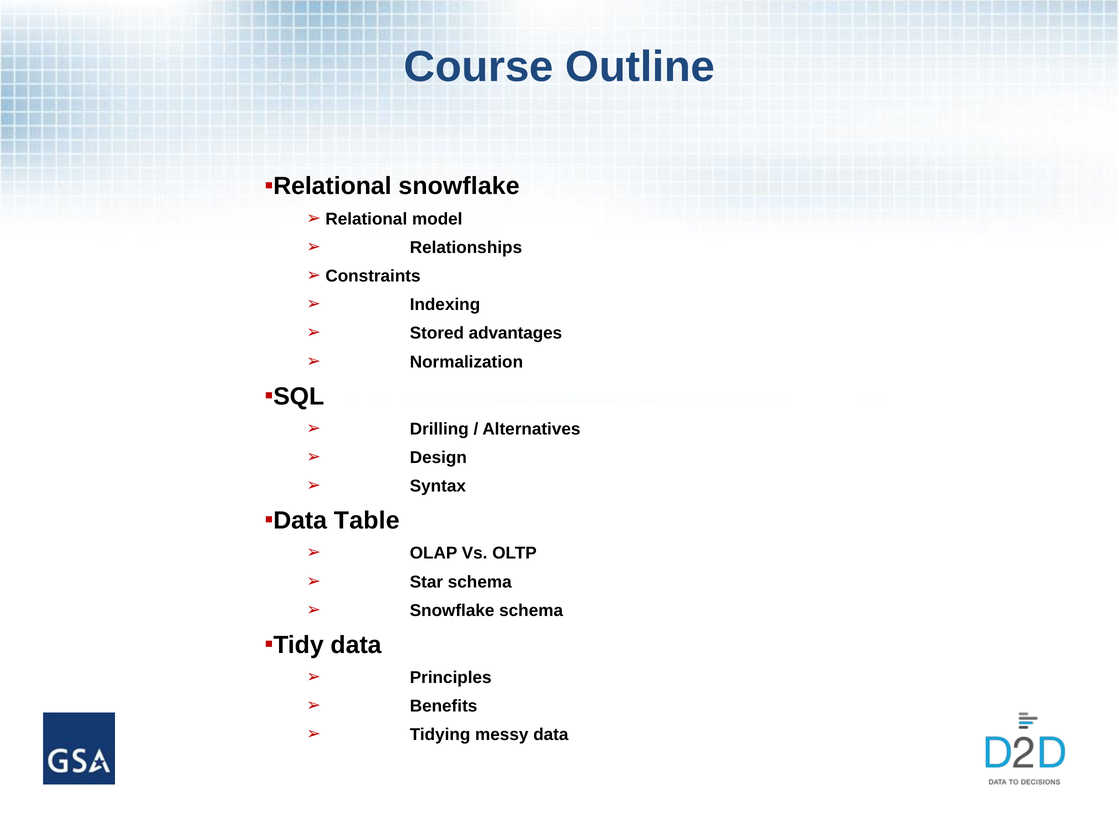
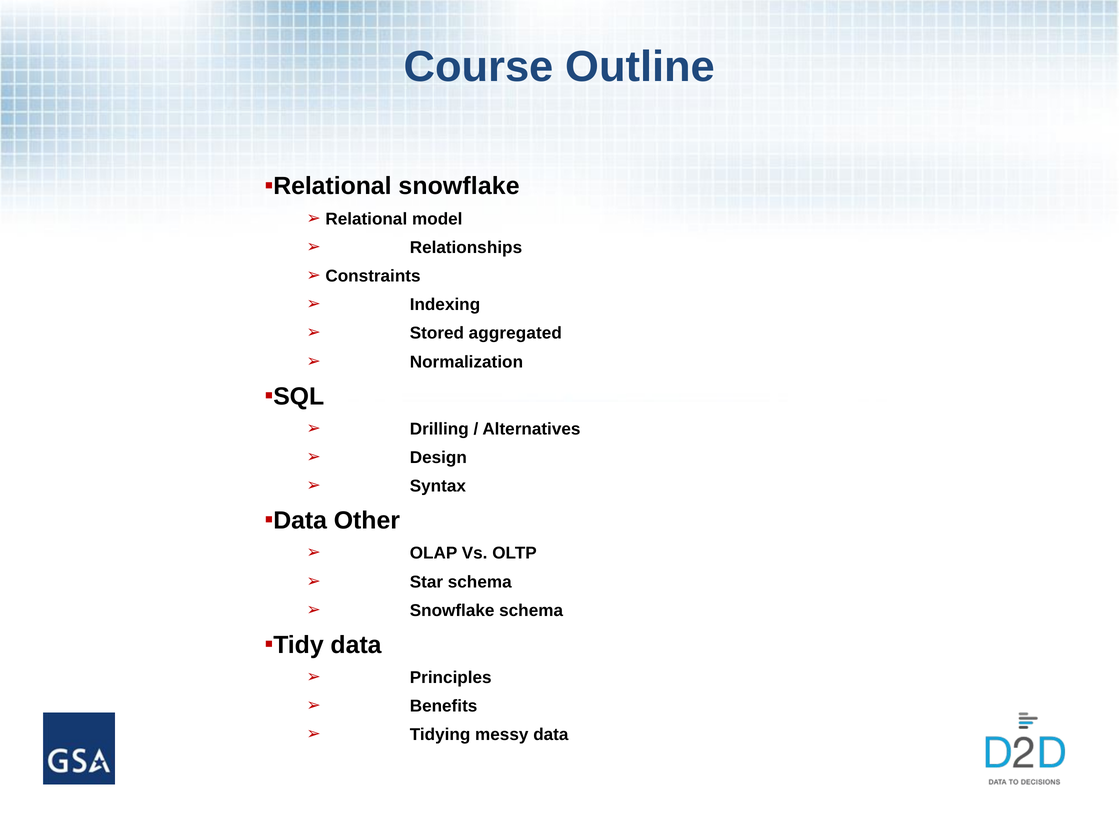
advantages: advantages -> aggregated
Table: Table -> Other
